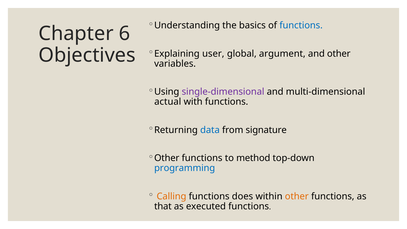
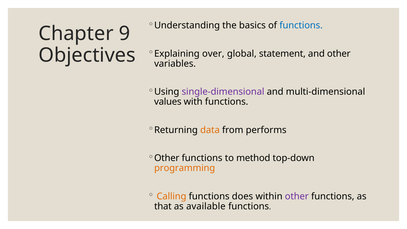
6: 6 -> 9
user: user -> over
argument: argument -> statement
actual: actual -> values
data colour: blue -> orange
signature: signature -> performs
programming colour: blue -> orange
other at (297, 196) colour: orange -> purple
executed: executed -> available
